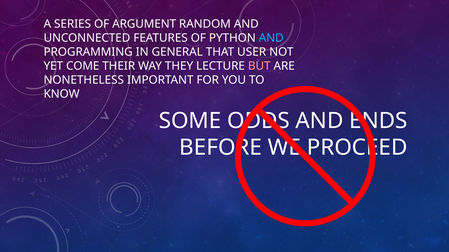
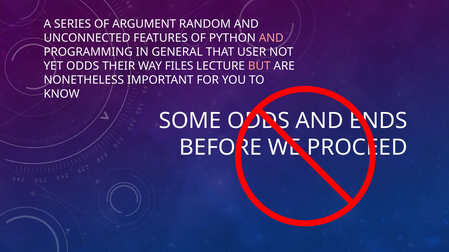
AND at (271, 38) colour: light blue -> pink
YET COME: COME -> ODDS
THEY: THEY -> FILES
